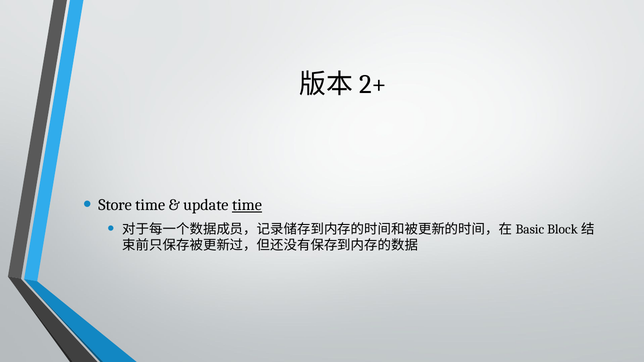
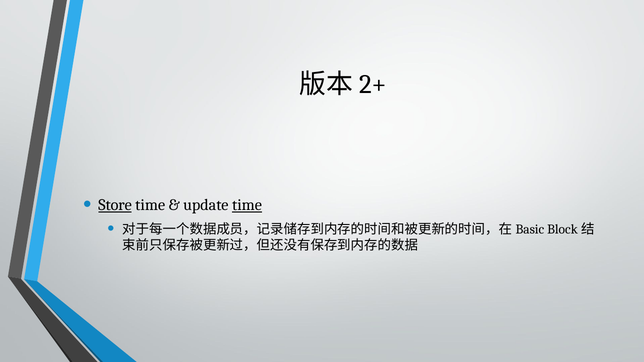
Store underline: none -> present
